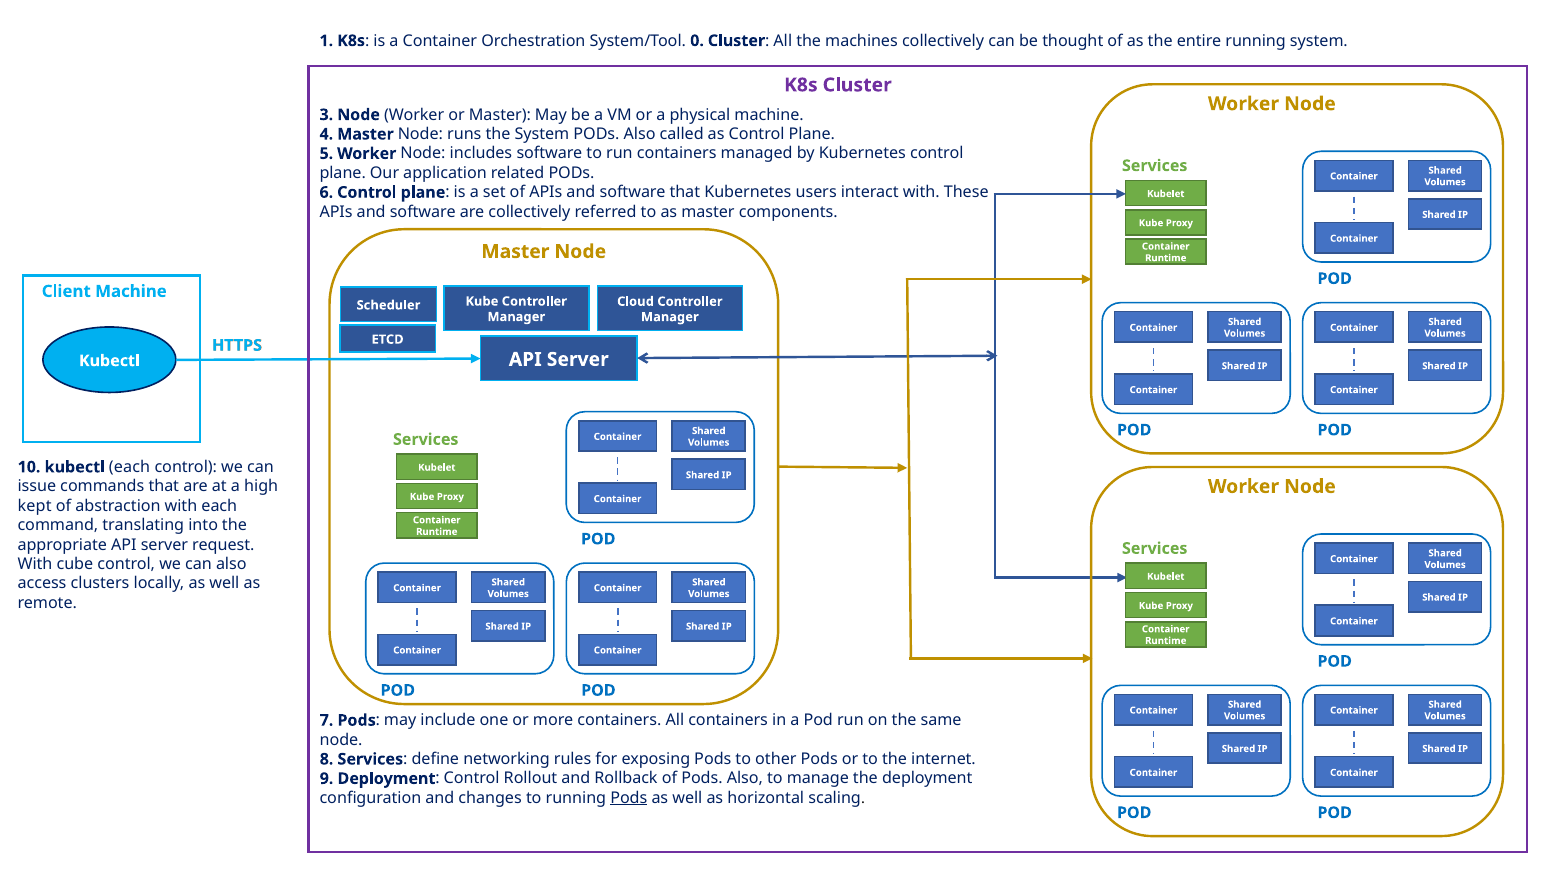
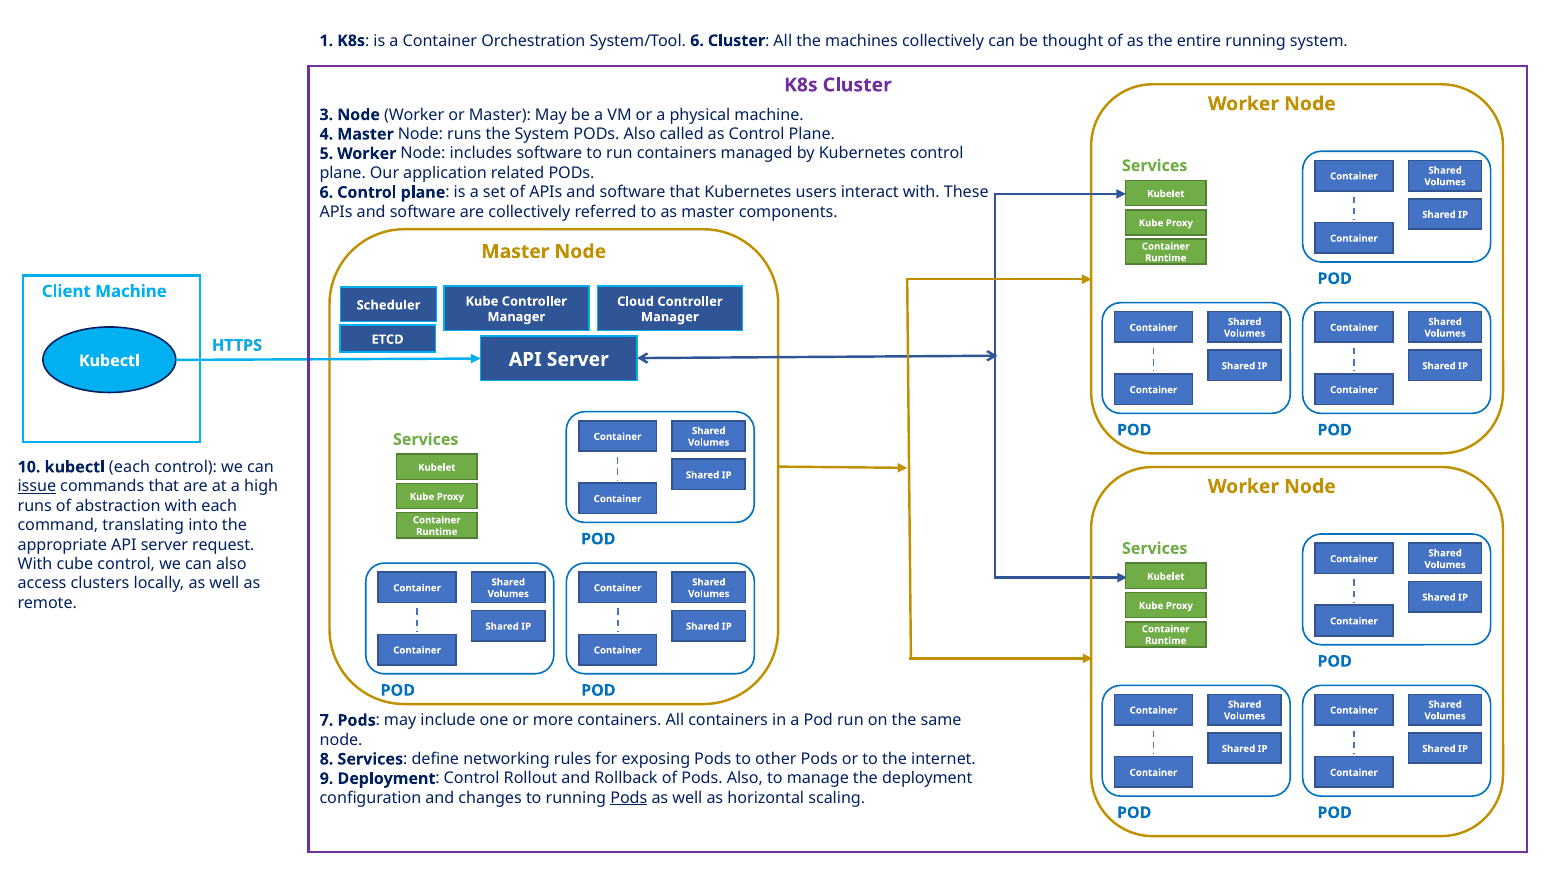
System/Tool 0: 0 -> 6
issue underline: none -> present
kept at (35, 506): kept -> runs
